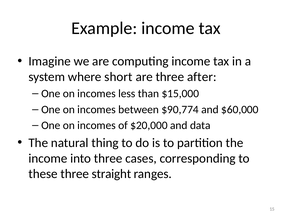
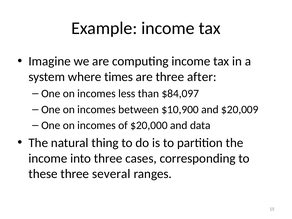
short: short -> times
$15,000: $15,000 -> $84,097
$90,774: $90,774 -> $10,900
$60,000: $60,000 -> $20,009
straight: straight -> several
